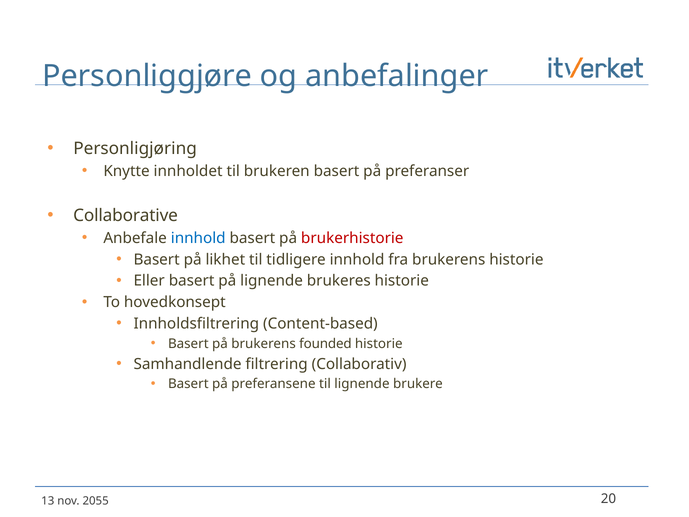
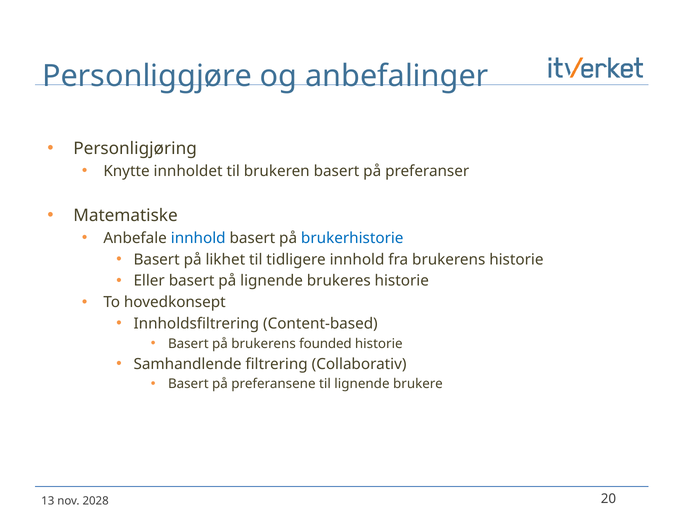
Collaborative: Collaborative -> Matematiske
brukerhistorie colour: red -> blue
2055: 2055 -> 2028
